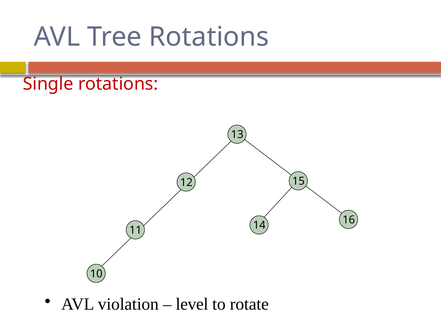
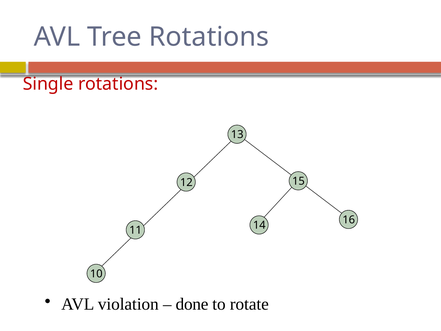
level: level -> done
